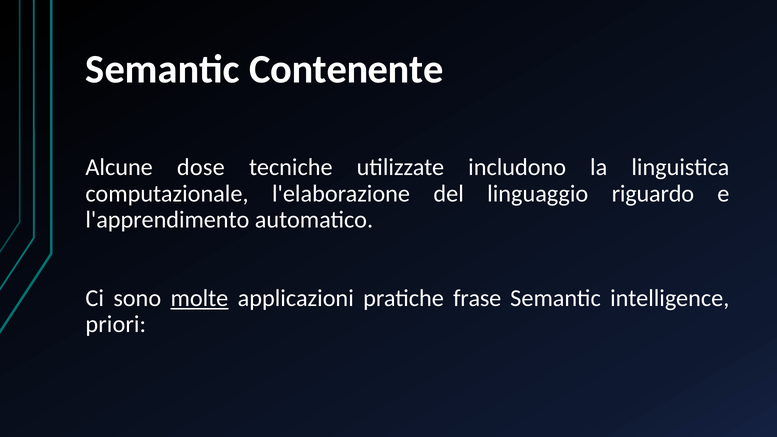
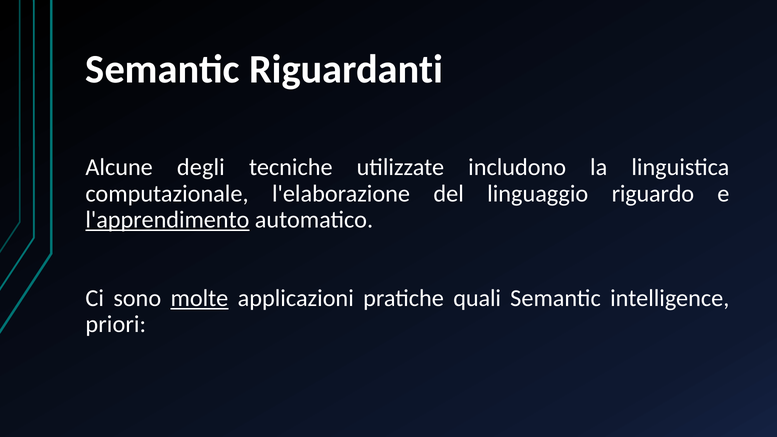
Contenente: Contenente -> Riguardanti
dose: dose -> degli
l'apprendimento underline: none -> present
frase: frase -> quali
